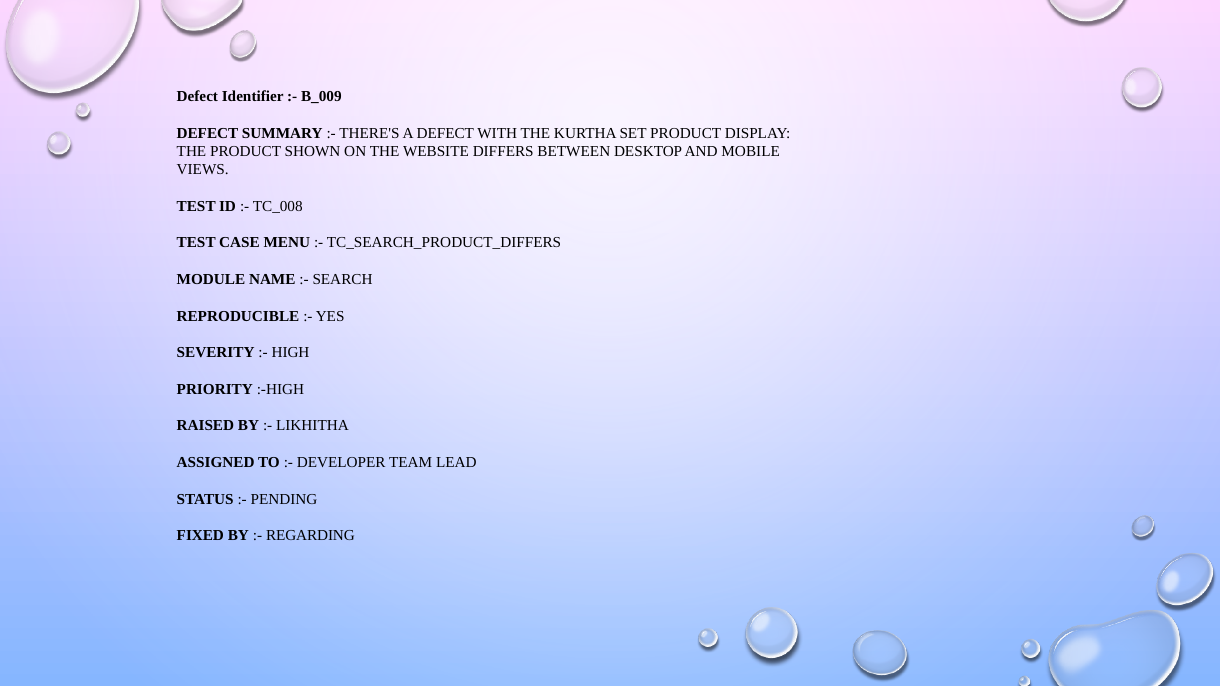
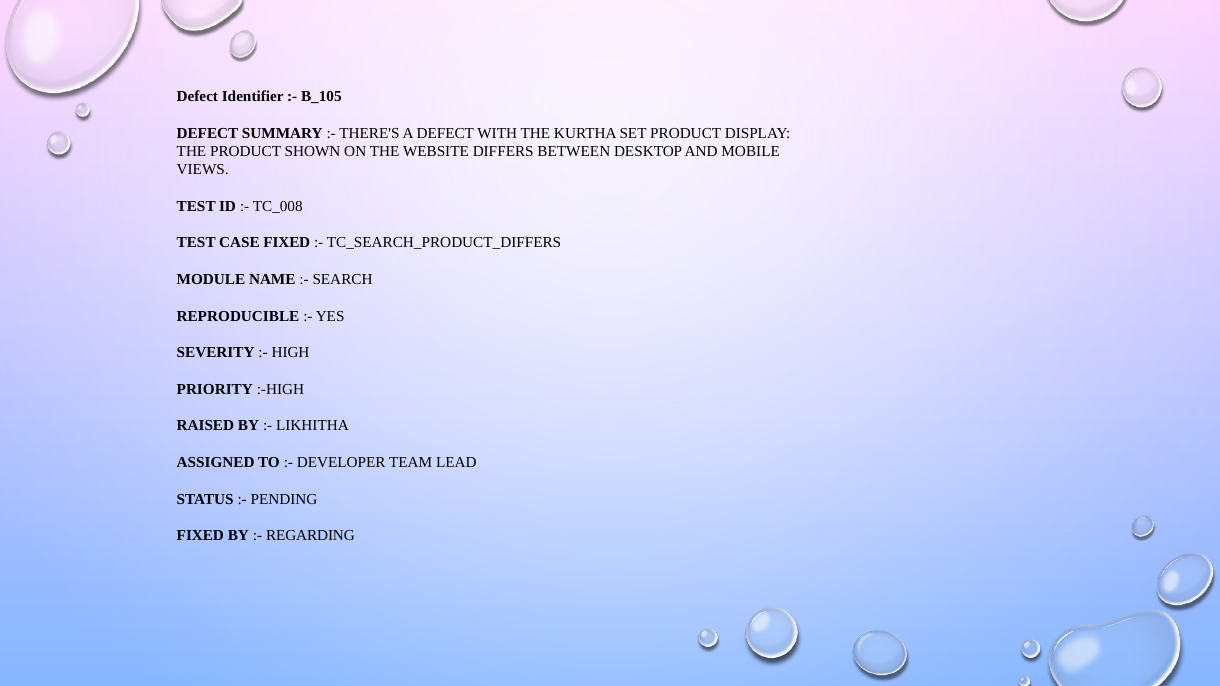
B_009: B_009 -> B_105
CASE MENU: MENU -> FIXED
